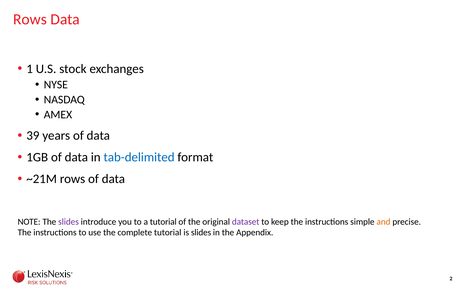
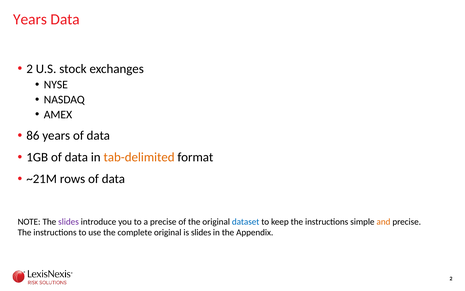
Rows at (30, 19): Rows -> Years
1 at (30, 69): 1 -> 2
39: 39 -> 86
tab-delimited colour: blue -> orange
a tutorial: tutorial -> precise
dataset colour: purple -> blue
complete tutorial: tutorial -> original
